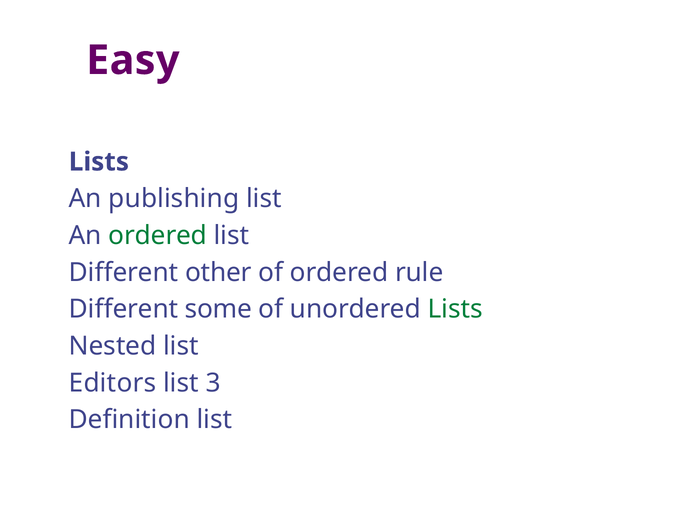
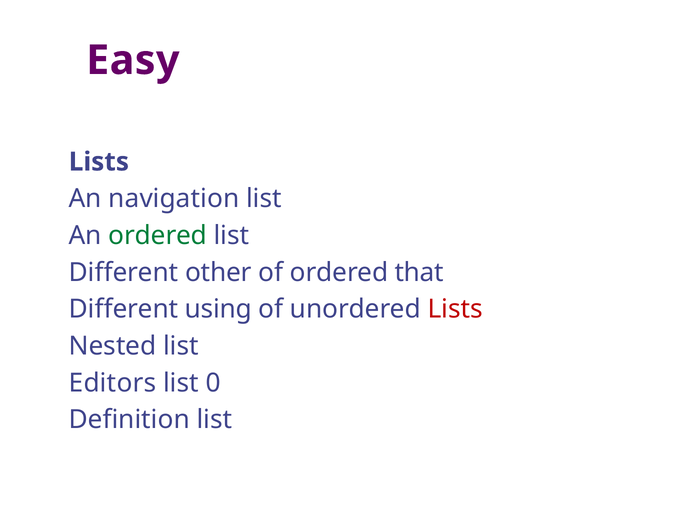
publishing: publishing -> navigation
rule: rule -> that
some: some -> using
Lists at (455, 309) colour: green -> red
3: 3 -> 0
